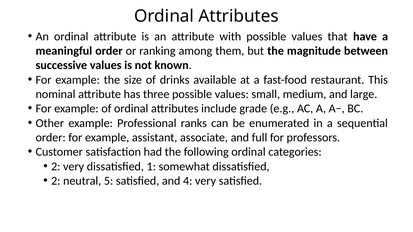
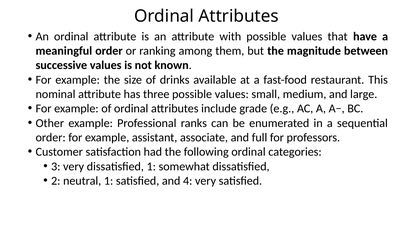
2 at (56, 167): 2 -> 3
neutral 5: 5 -> 1
